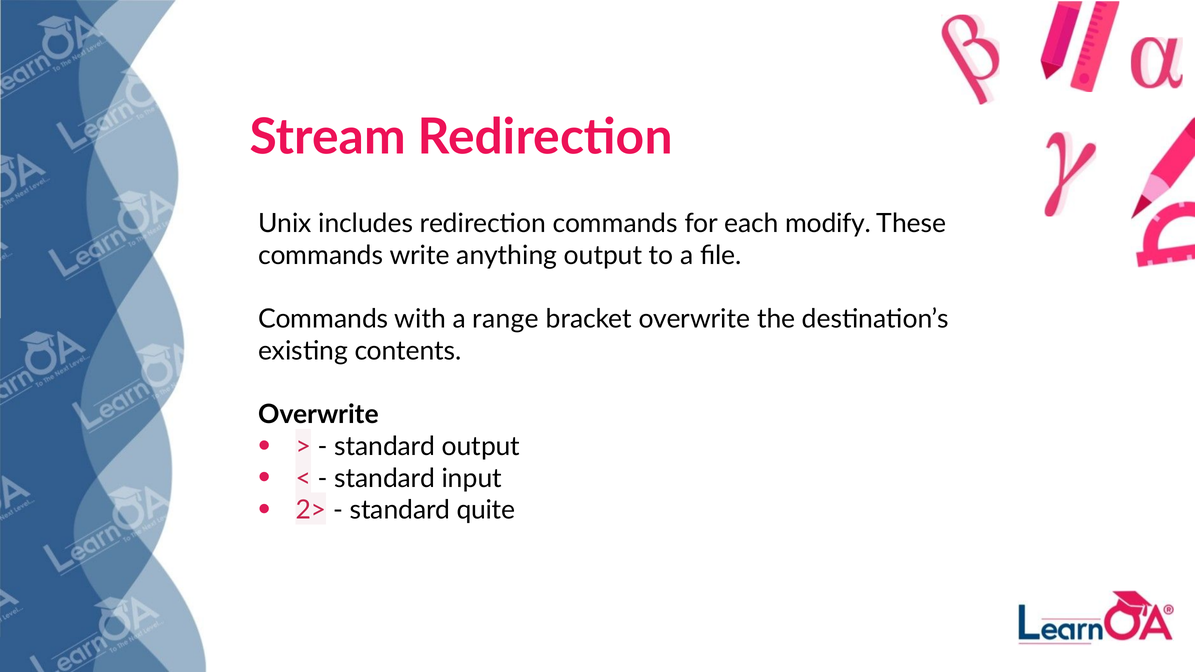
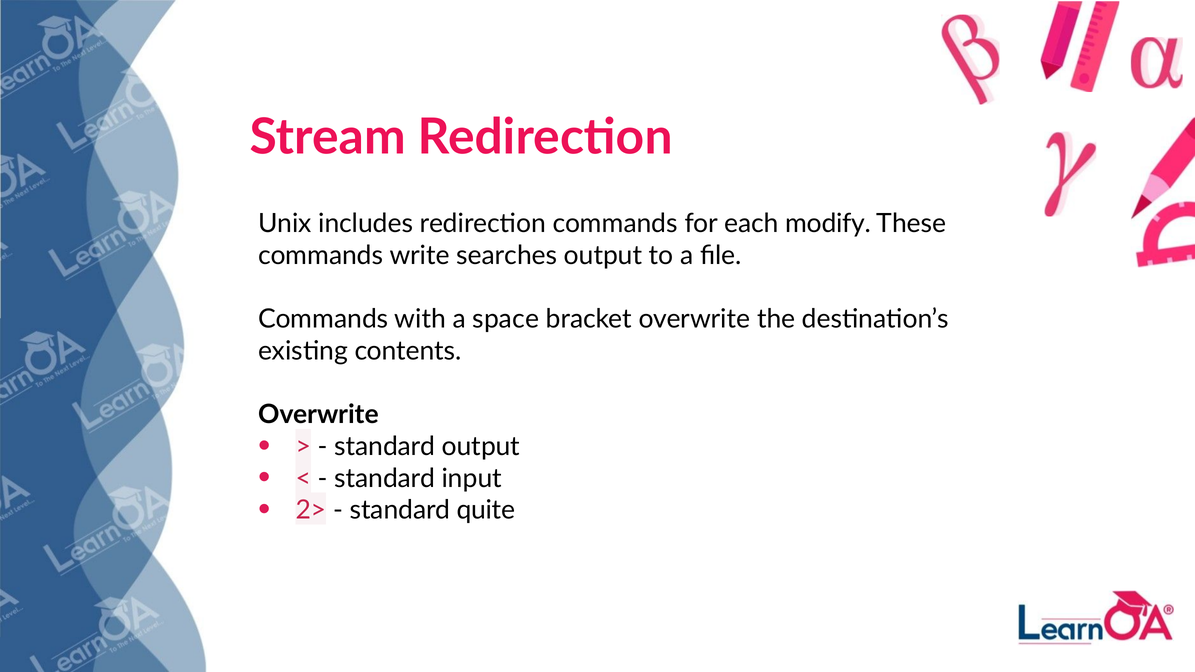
anything: anything -> searches
range: range -> space
